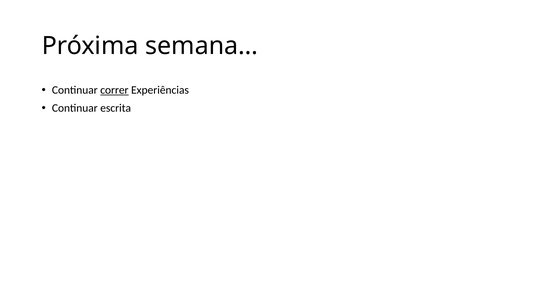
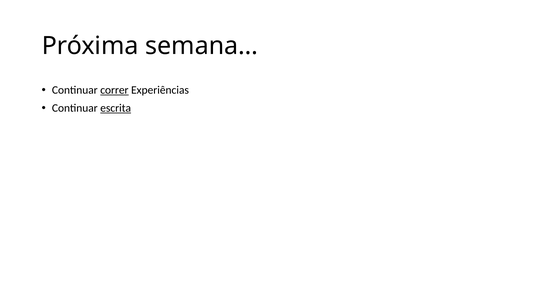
escrita underline: none -> present
